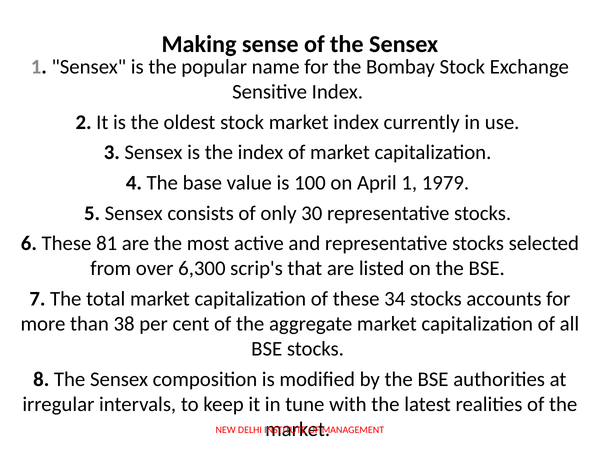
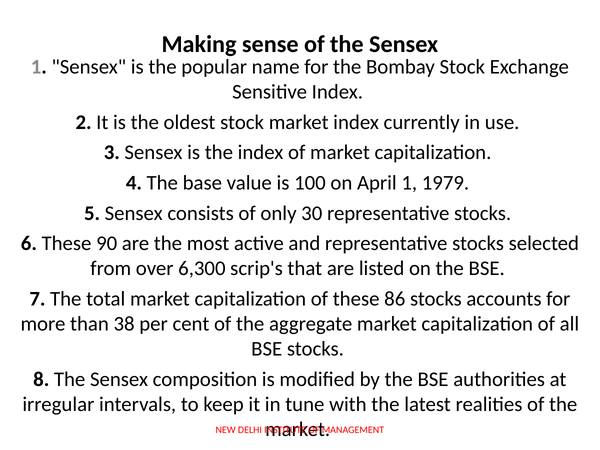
81: 81 -> 90
34: 34 -> 86
